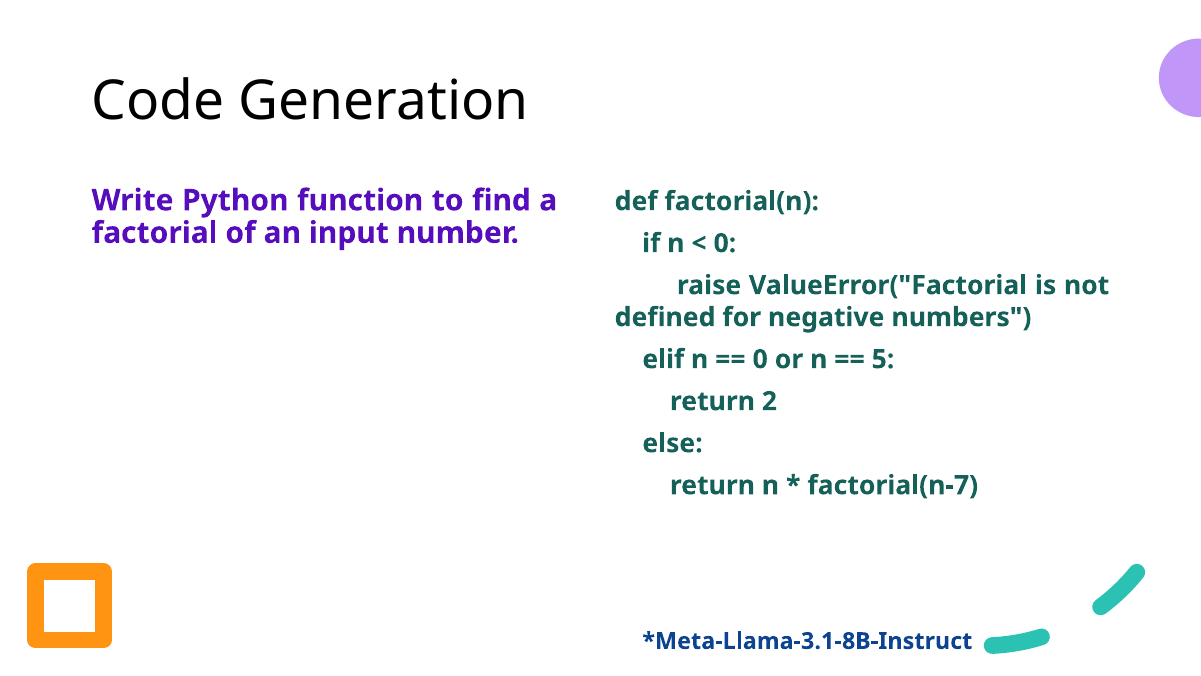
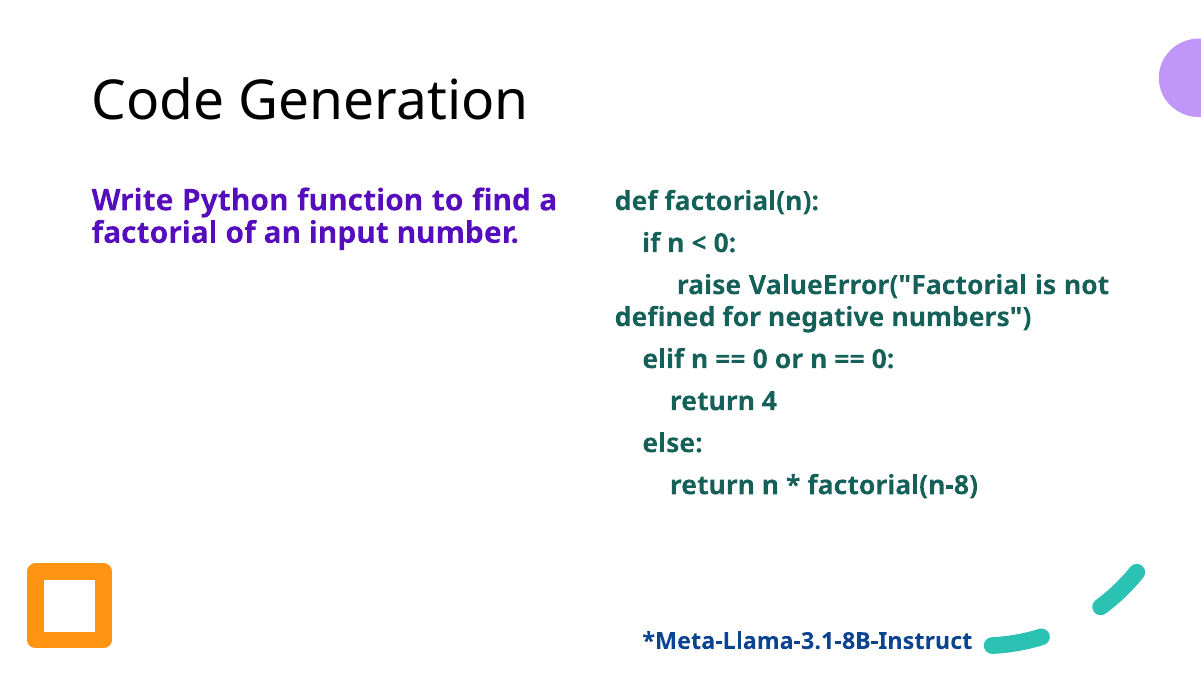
5 at (883, 359): 5 -> 0
2: 2 -> 4
factorial(n-7: factorial(n-7 -> factorial(n-8
